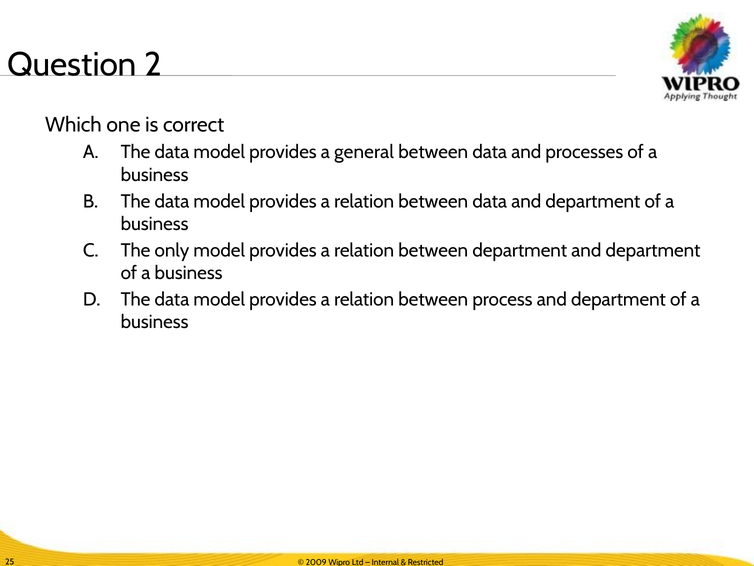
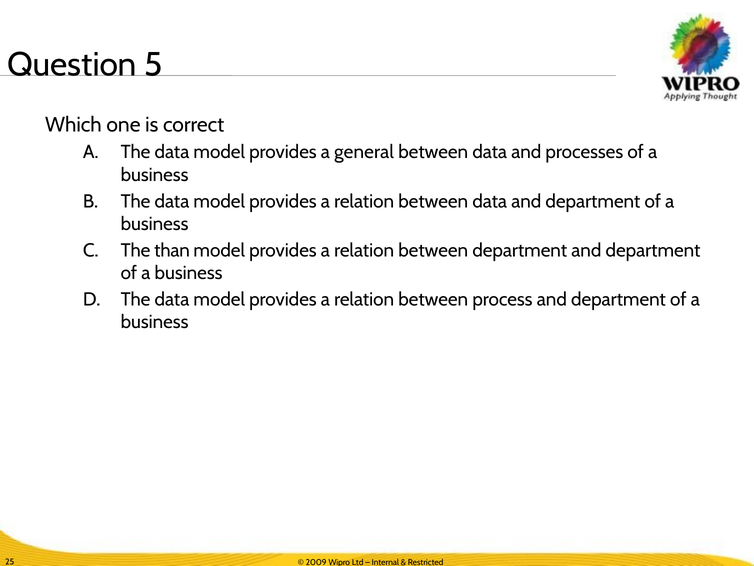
2: 2 -> 5
only: only -> than
